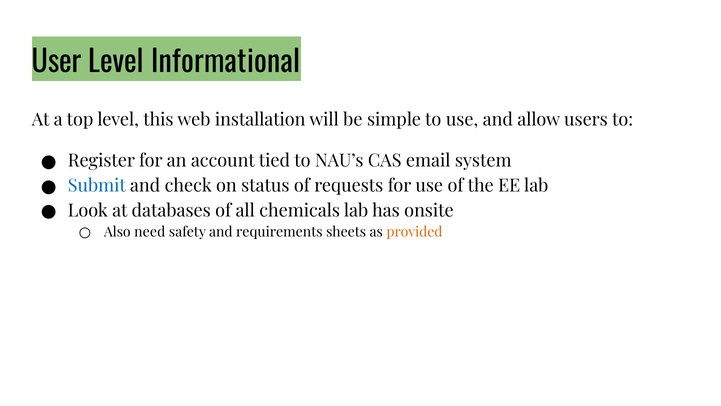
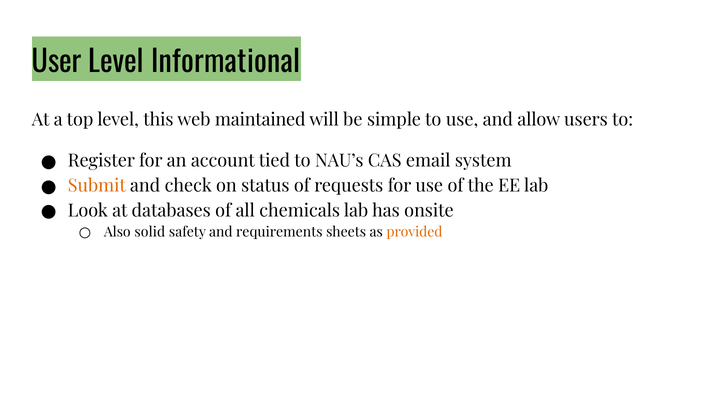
installation: installation -> maintained
Submit colour: blue -> orange
need: need -> solid
